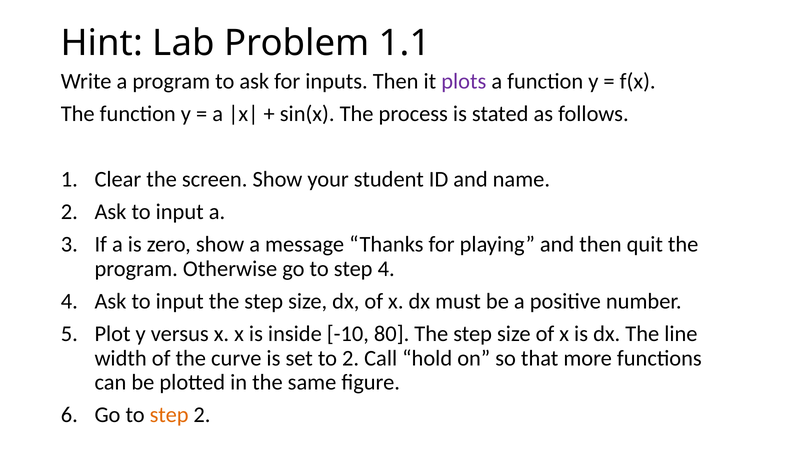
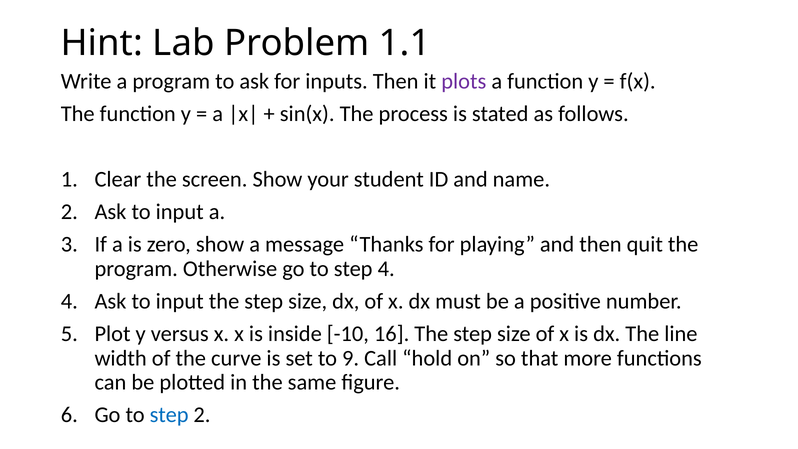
80: 80 -> 16
to 2: 2 -> 9
step at (169, 415) colour: orange -> blue
